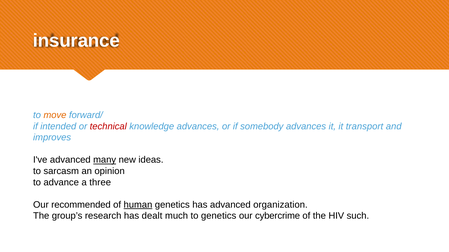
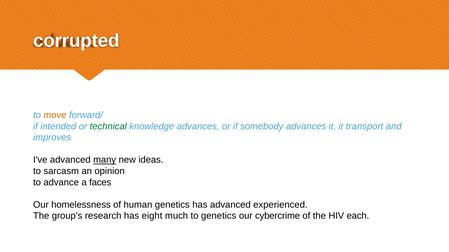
insurance: insurance -> corrupted
technical colour: red -> green
three: three -> faces
recommended: recommended -> homelessness
human underline: present -> none
organization: organization -> experienced
dealt: dealt -> eight
such: such -> each
